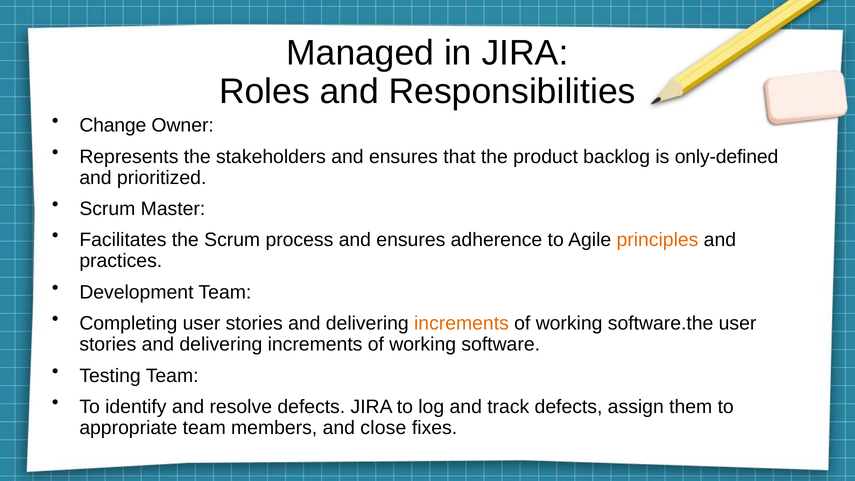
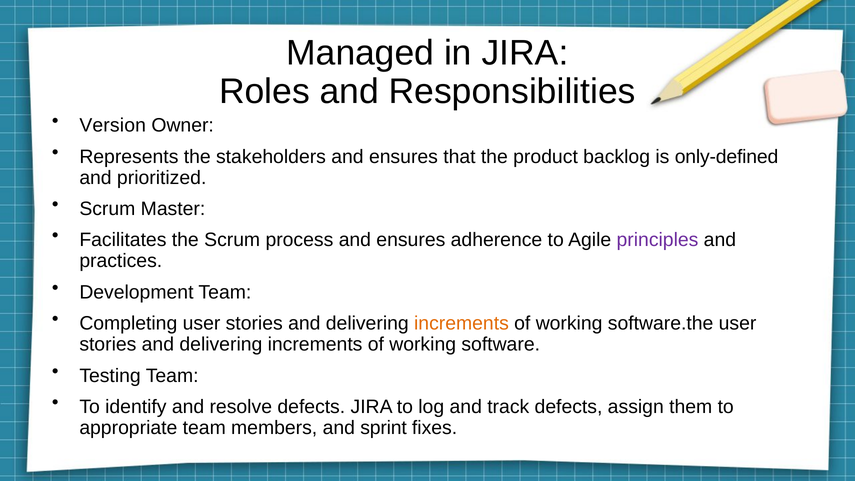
Change: Change -> Version
principles colour: orange -> purple
close: close -> sprint
